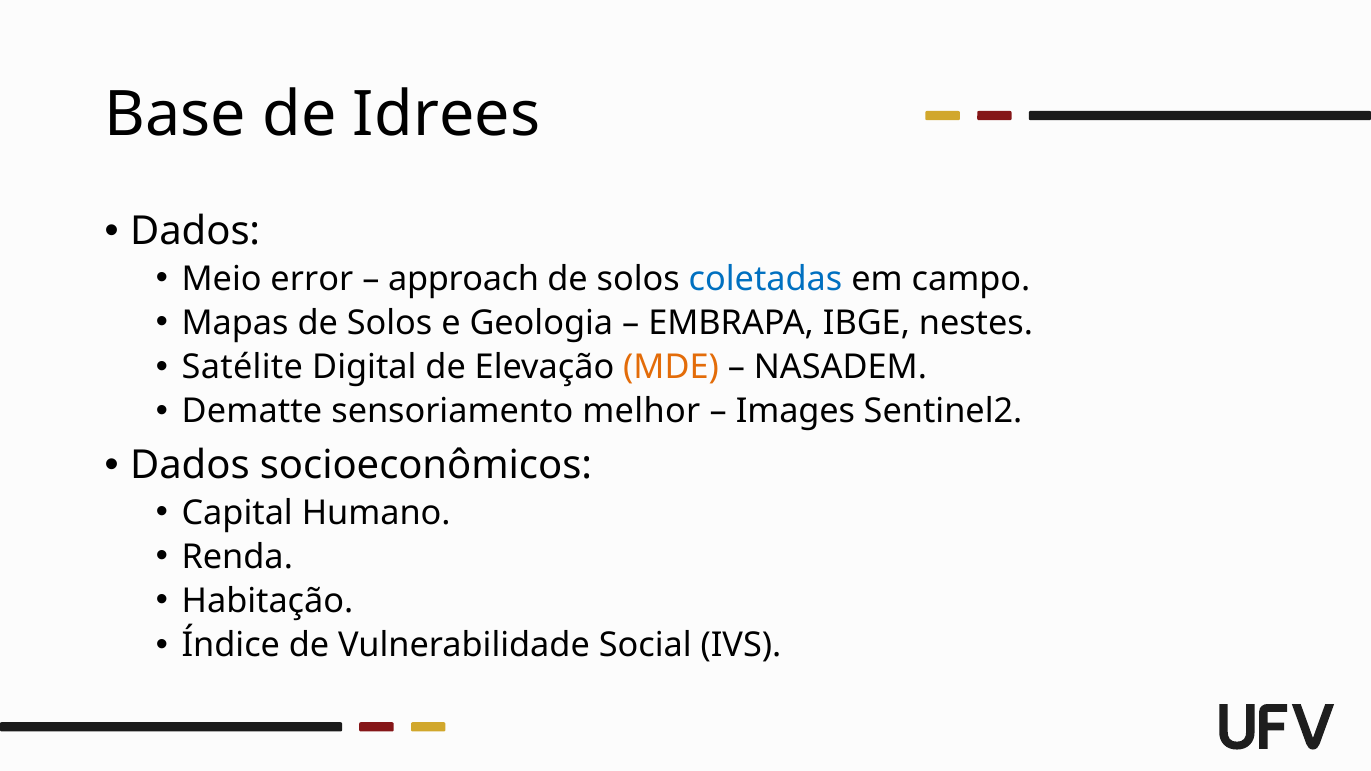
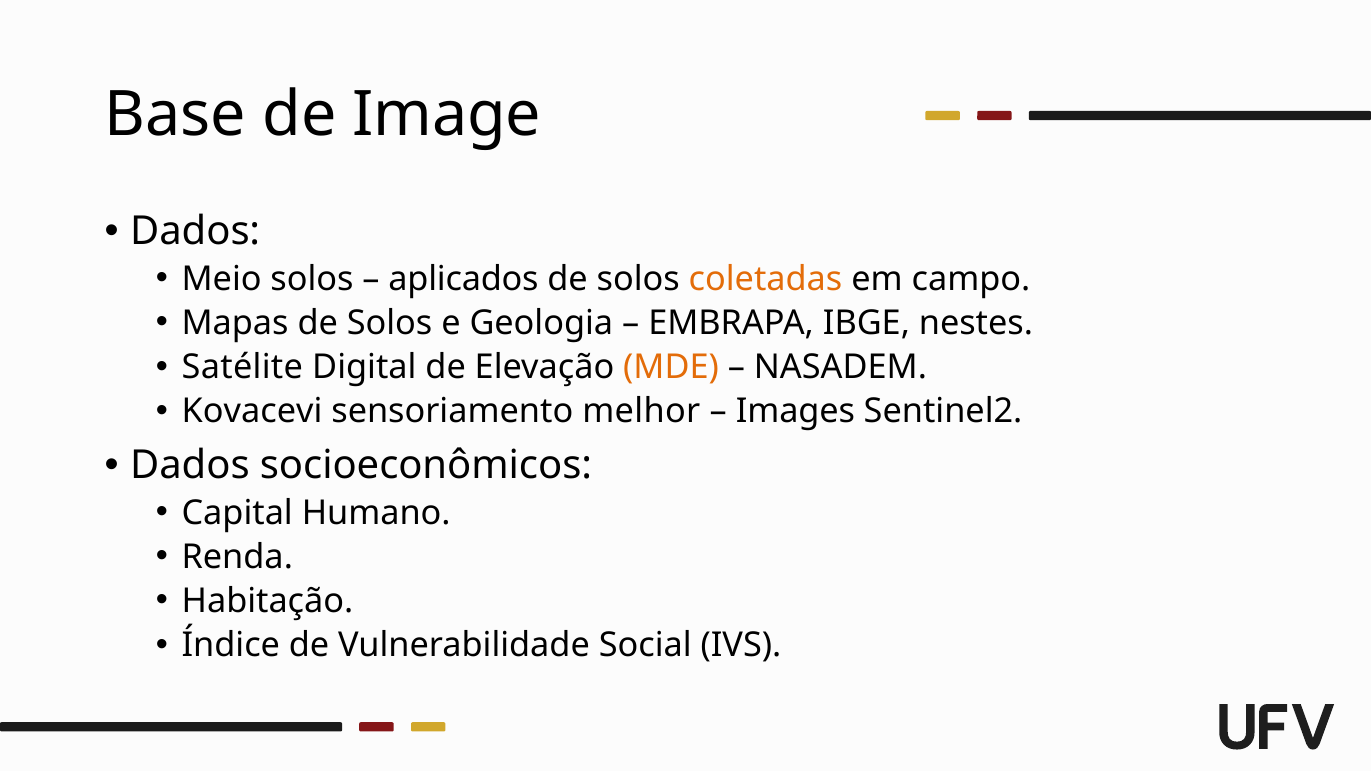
Idrees: Idrees -> Image
Meio error: error -> solos
approach: approach -> aplicados
coletadas colour: blue -> orange
Dematte: Dematte -> Kovacevi
